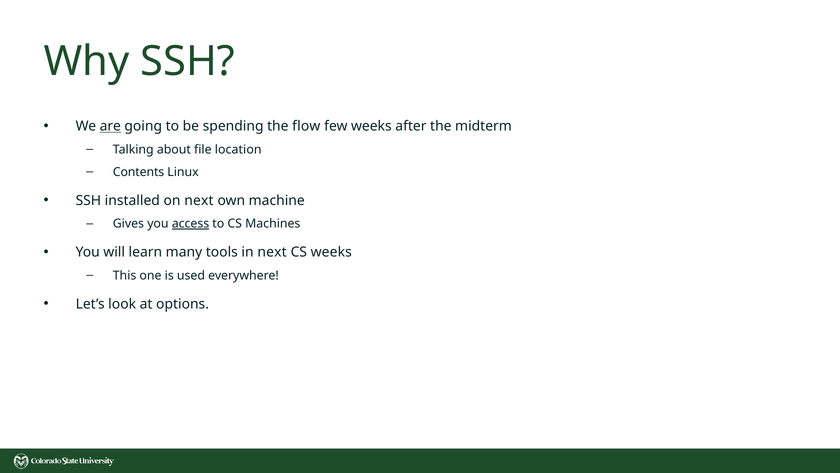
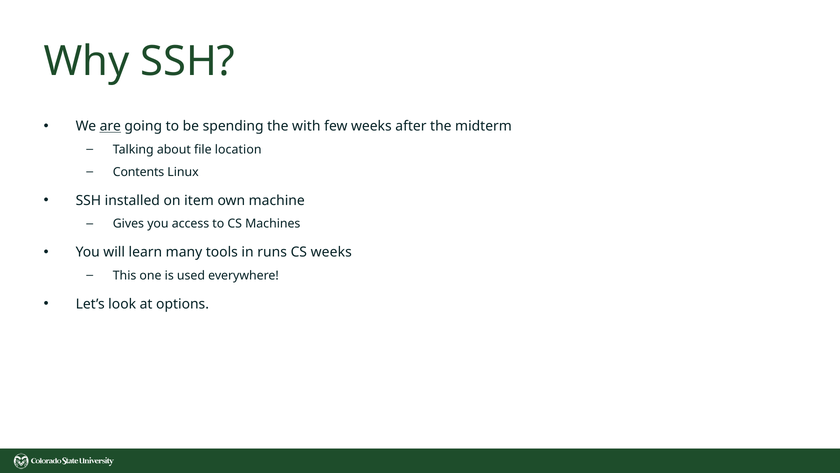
flow: flow -> with
on next: next -> item
access underline: present -> none
in next: next -> runs
